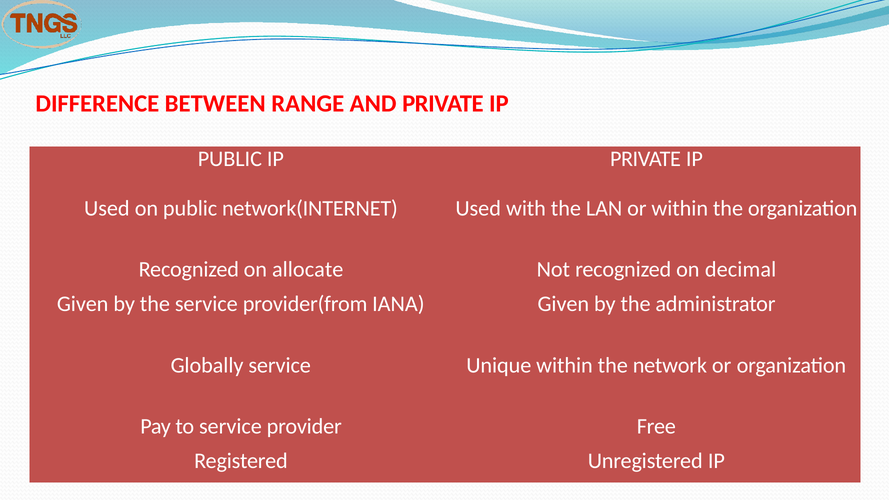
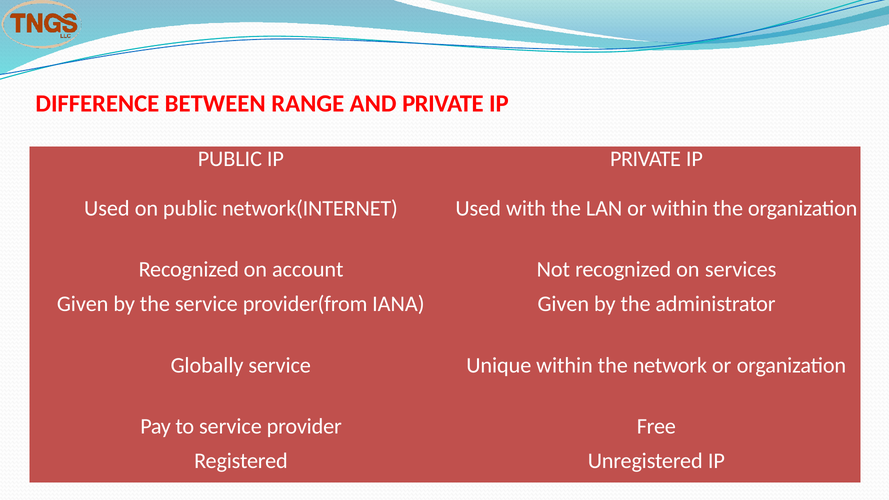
allocate: allocate -> account
decimal: decimal -> services
